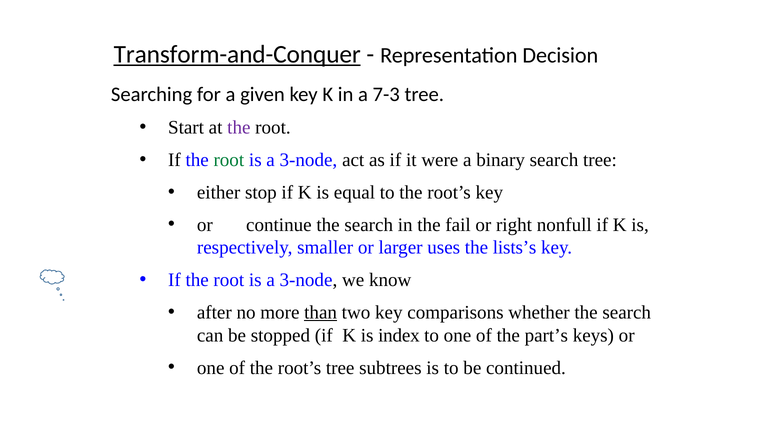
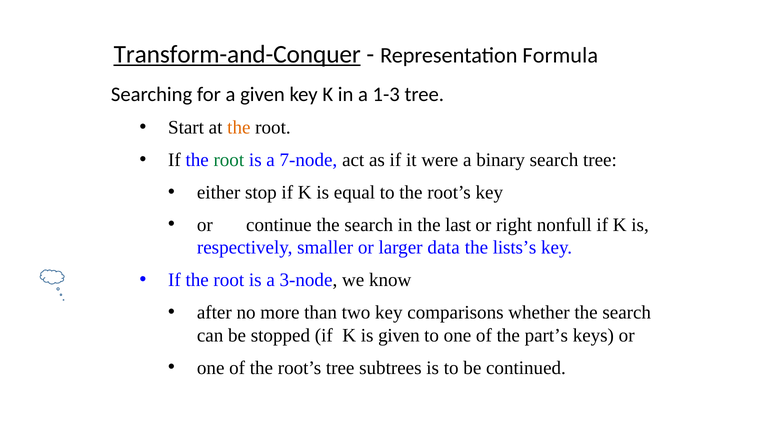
Decision: Decision -> Formula
7-3: 7-3 -> 1-3
the at (239, 127) colour: purple -> orange
3-node at (308, 160): 3-node -> 7-node
fail: fail -> last
uses: uses -> data
than underline: present -> none
is index: index -> given
